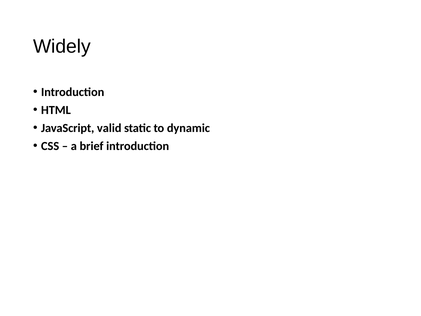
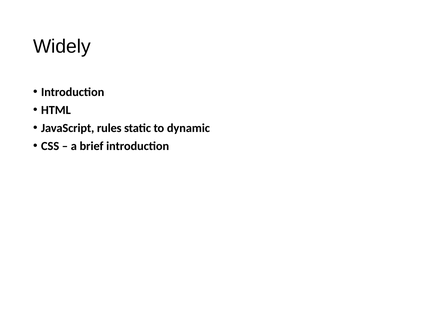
valid: valid -> rules
